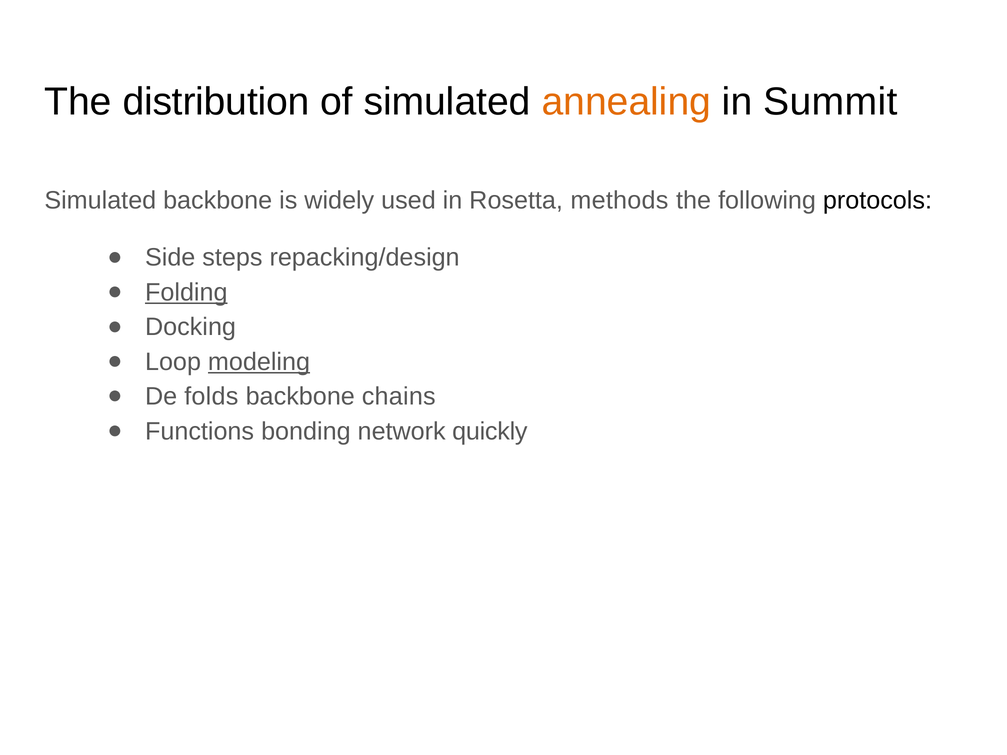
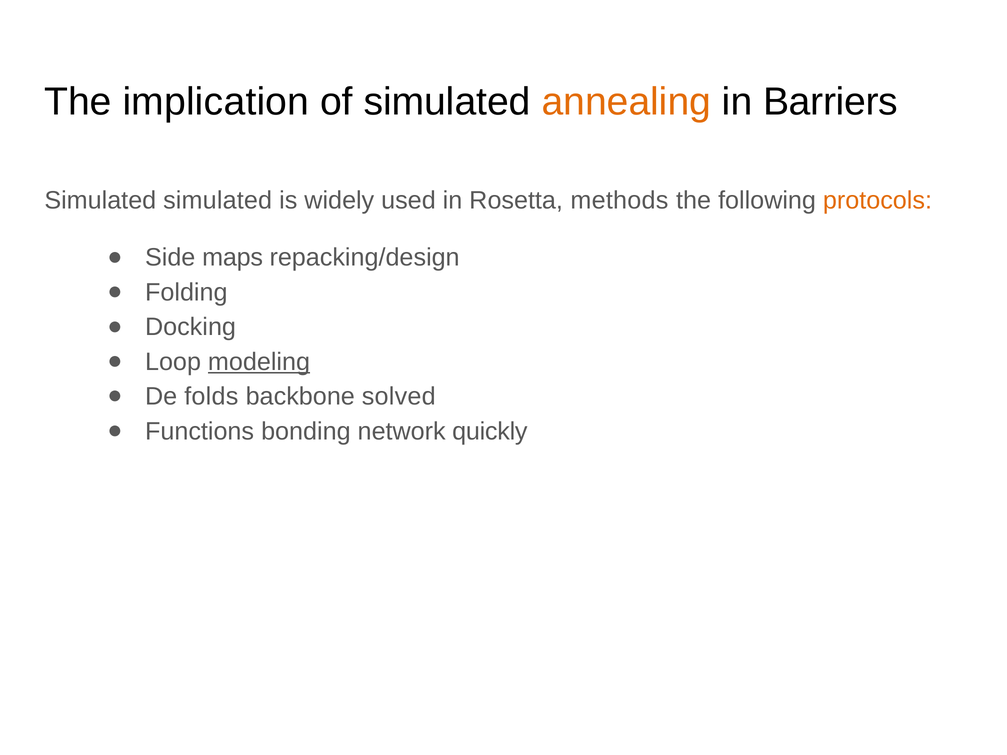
distribution: distribution -> implication
Summit: Summit -> Barriers
Simulated backbone: backbone -> simulated
protocols colour: black -> orange
steps: steps -> maps
Folding underline: present -> none
chains: chains -> solved
